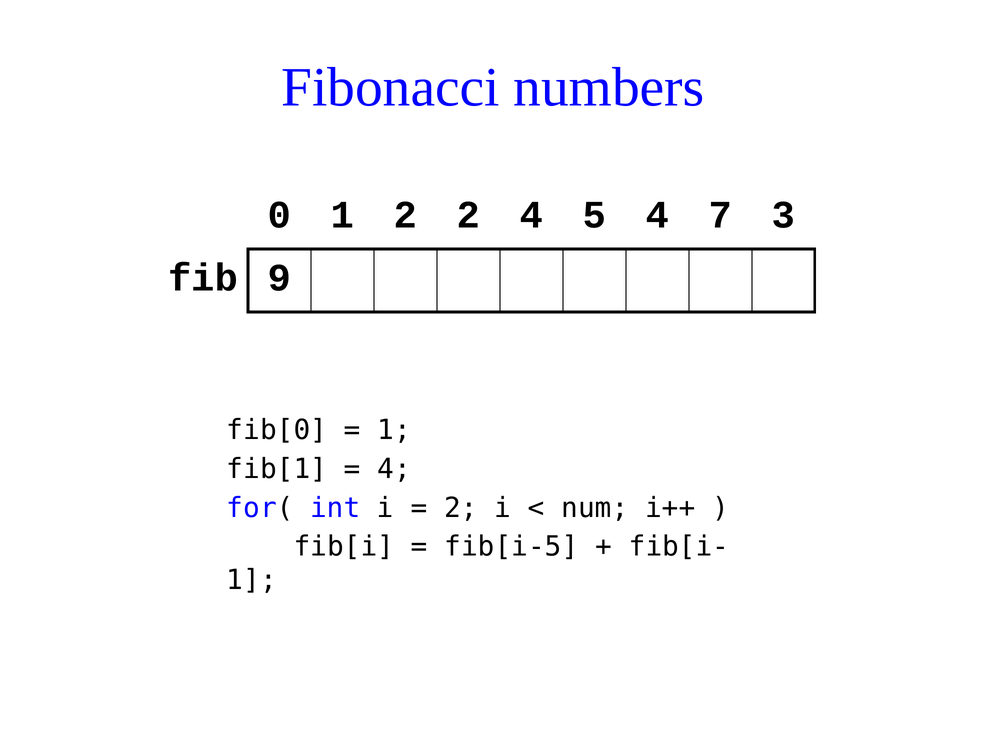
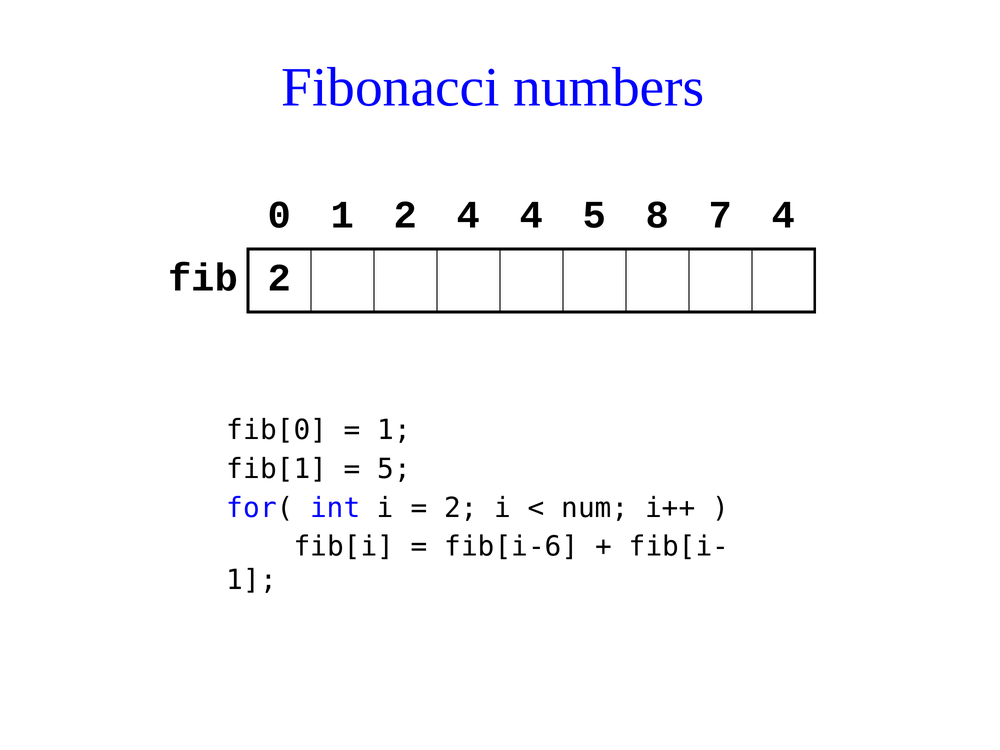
2 2: 2 -> 4
4 5 4: 4 -> 8
7 3: 3 -> 4
fib 9: 9 -> 2
4 at (394, 469): 4 -> 5
fib[i-5: fib[i-5 -> fib[i-6
